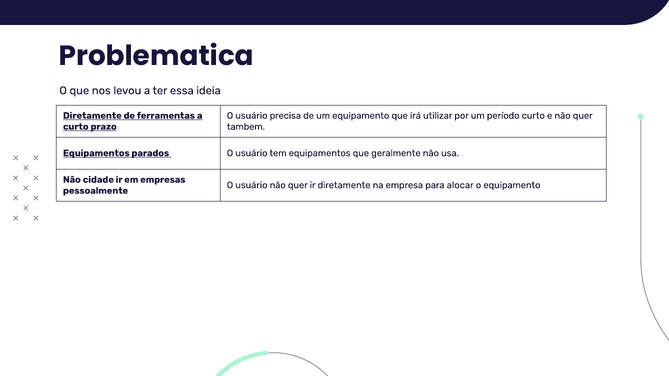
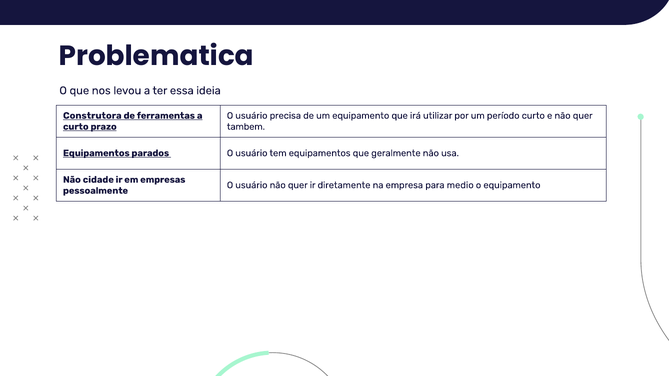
Diretamente at (92, 116): Diretamente -> Construtora
alocar: alocar -> medio
